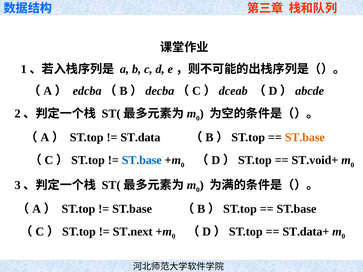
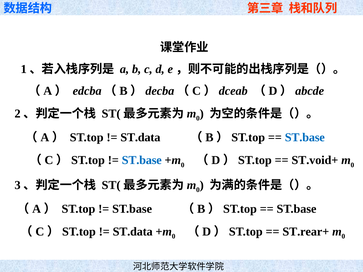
ST.base at (305, 138) colour: orange -> blue
ST.next at (133, 232): ST.next -> ST.data
ST.data+: ST.data+ -> ST.rear+
